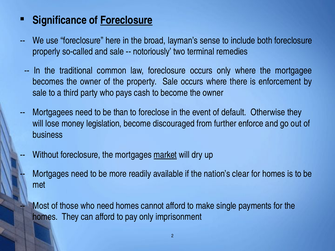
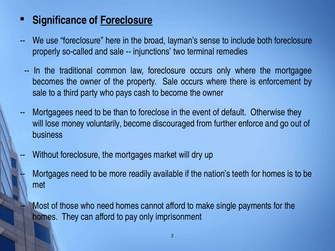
notoriously: notoriously -> injunctions
legislation: legislation -> voluntarily
market underline: present -> none
clear: clear -> teeth
